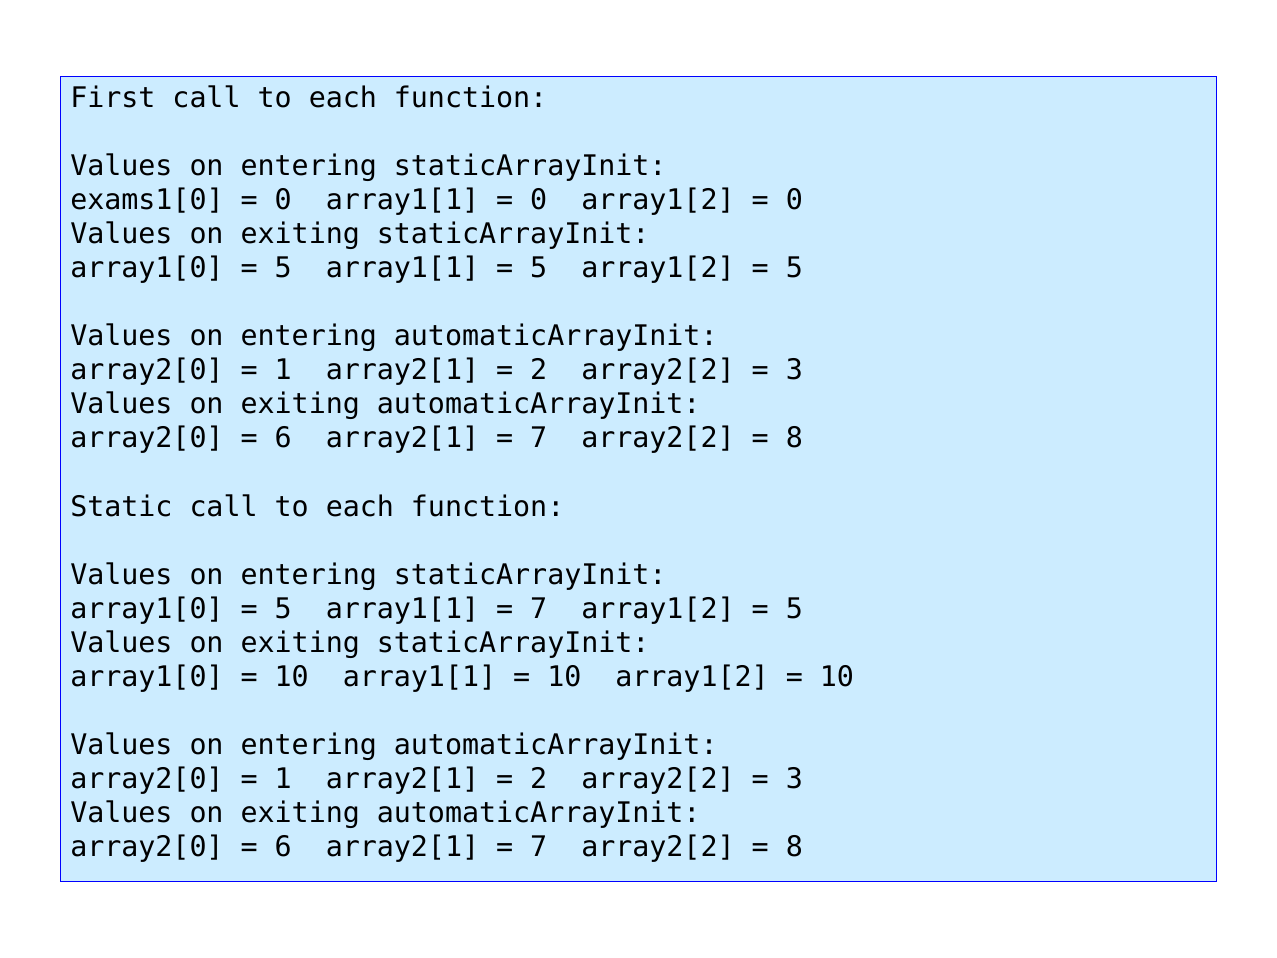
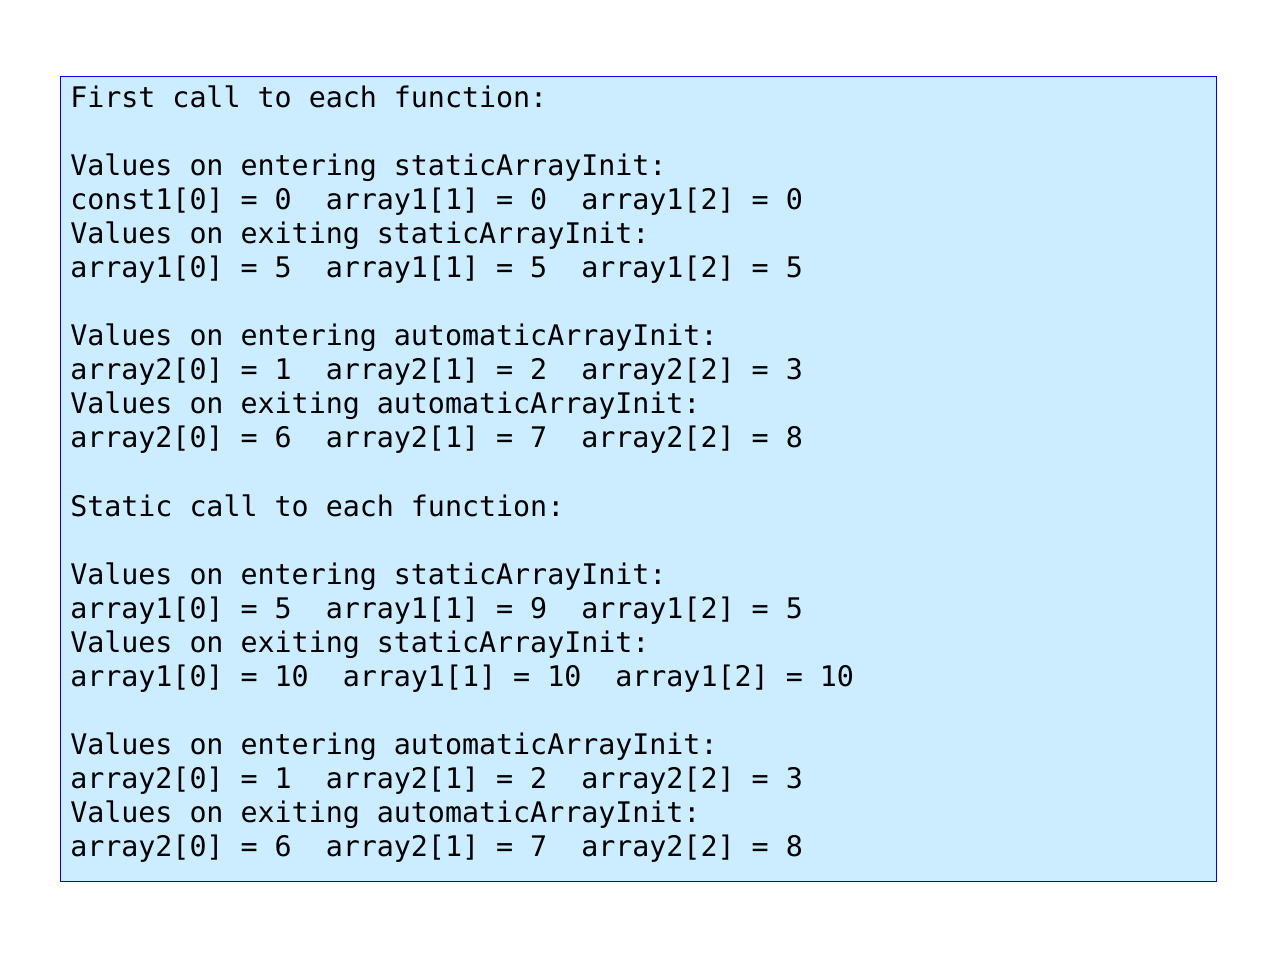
exams1[0: exams1[0 -> const1[0
7 at (539, 609): 7 -> 9
